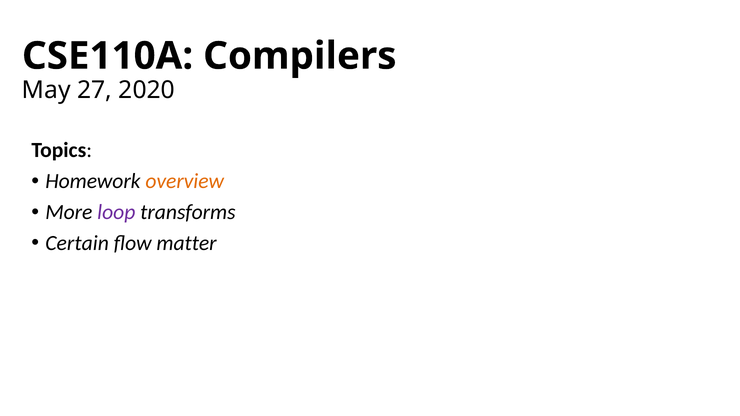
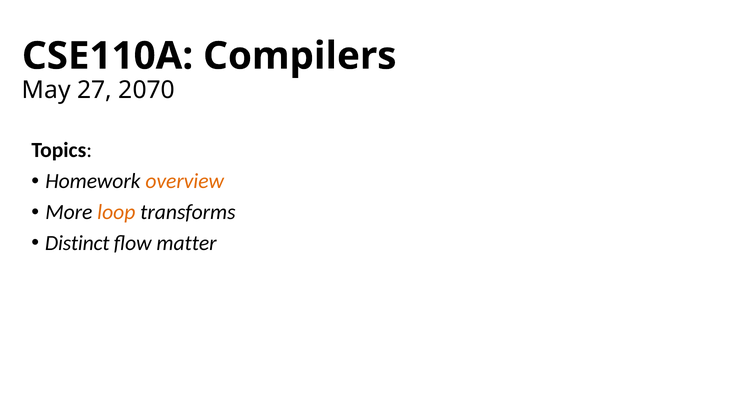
2020: 2020 -> 2070
loop colour: purple -> orange
Certain: Certain -> Distinct
